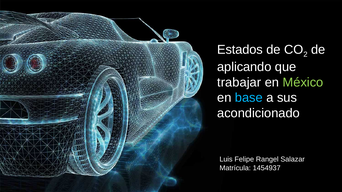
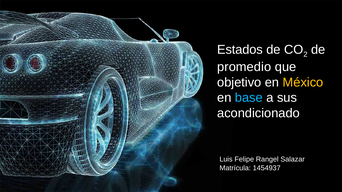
aplicando: aplicando -> promedio
trabajar: trabajar -> objetivo
México colour: light green -> yellow
